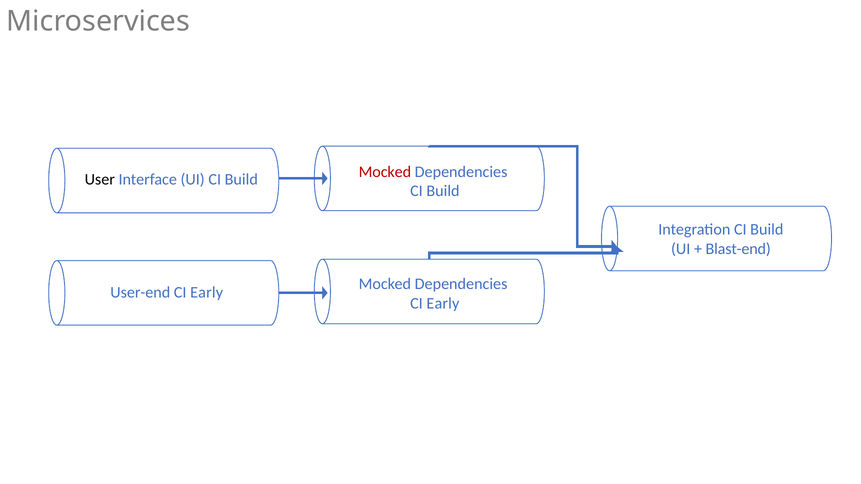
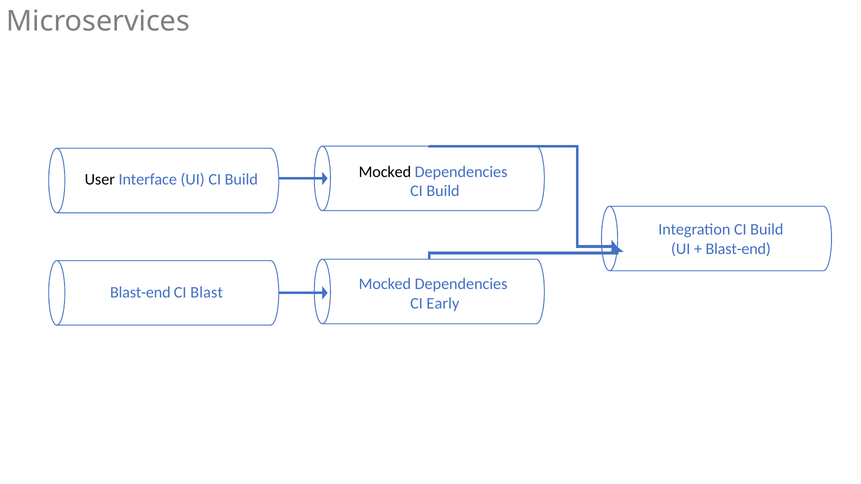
Mocked at (385, 172) colour: red -> black
User-end at (140, 293): User-end -> Blast-end
Early at (207, 293): Early -> Blast
